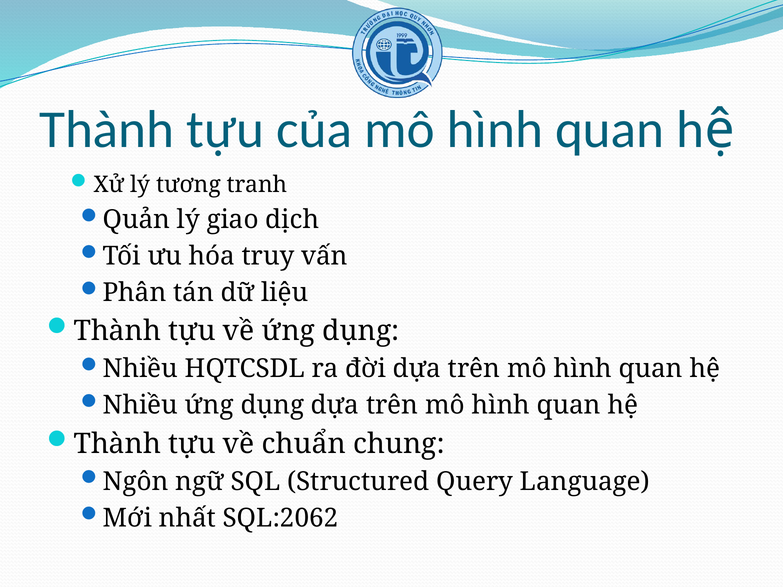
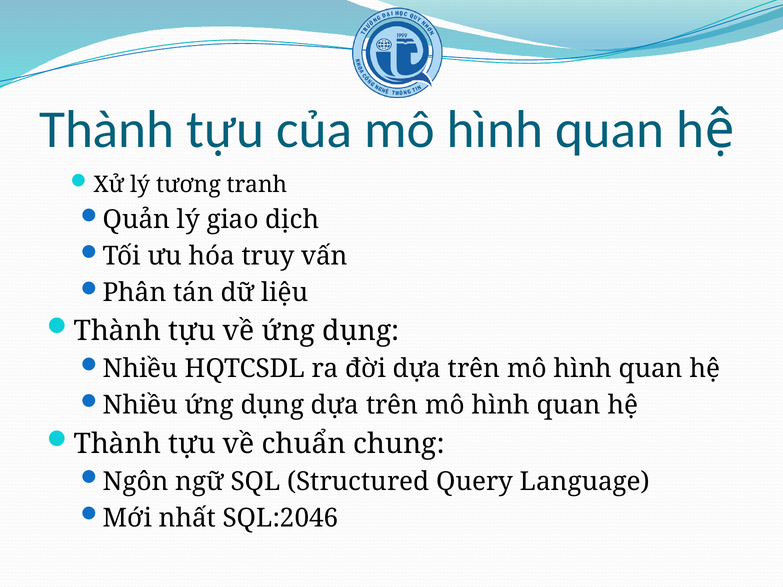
SQL:2062: SQL:2062 -> SQL:2046
